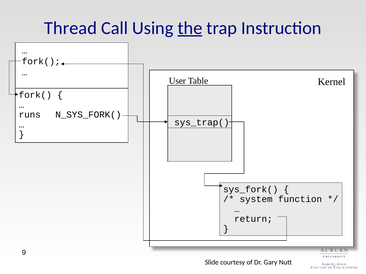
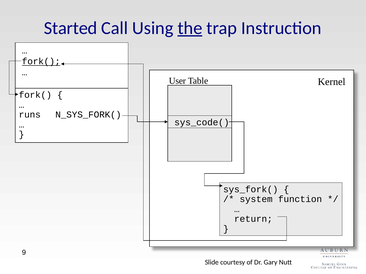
Thread: Thread -> Started
fork( at (41, 62) underline: none -> present
sys_trap(: sys_trap( -> sys_code(
